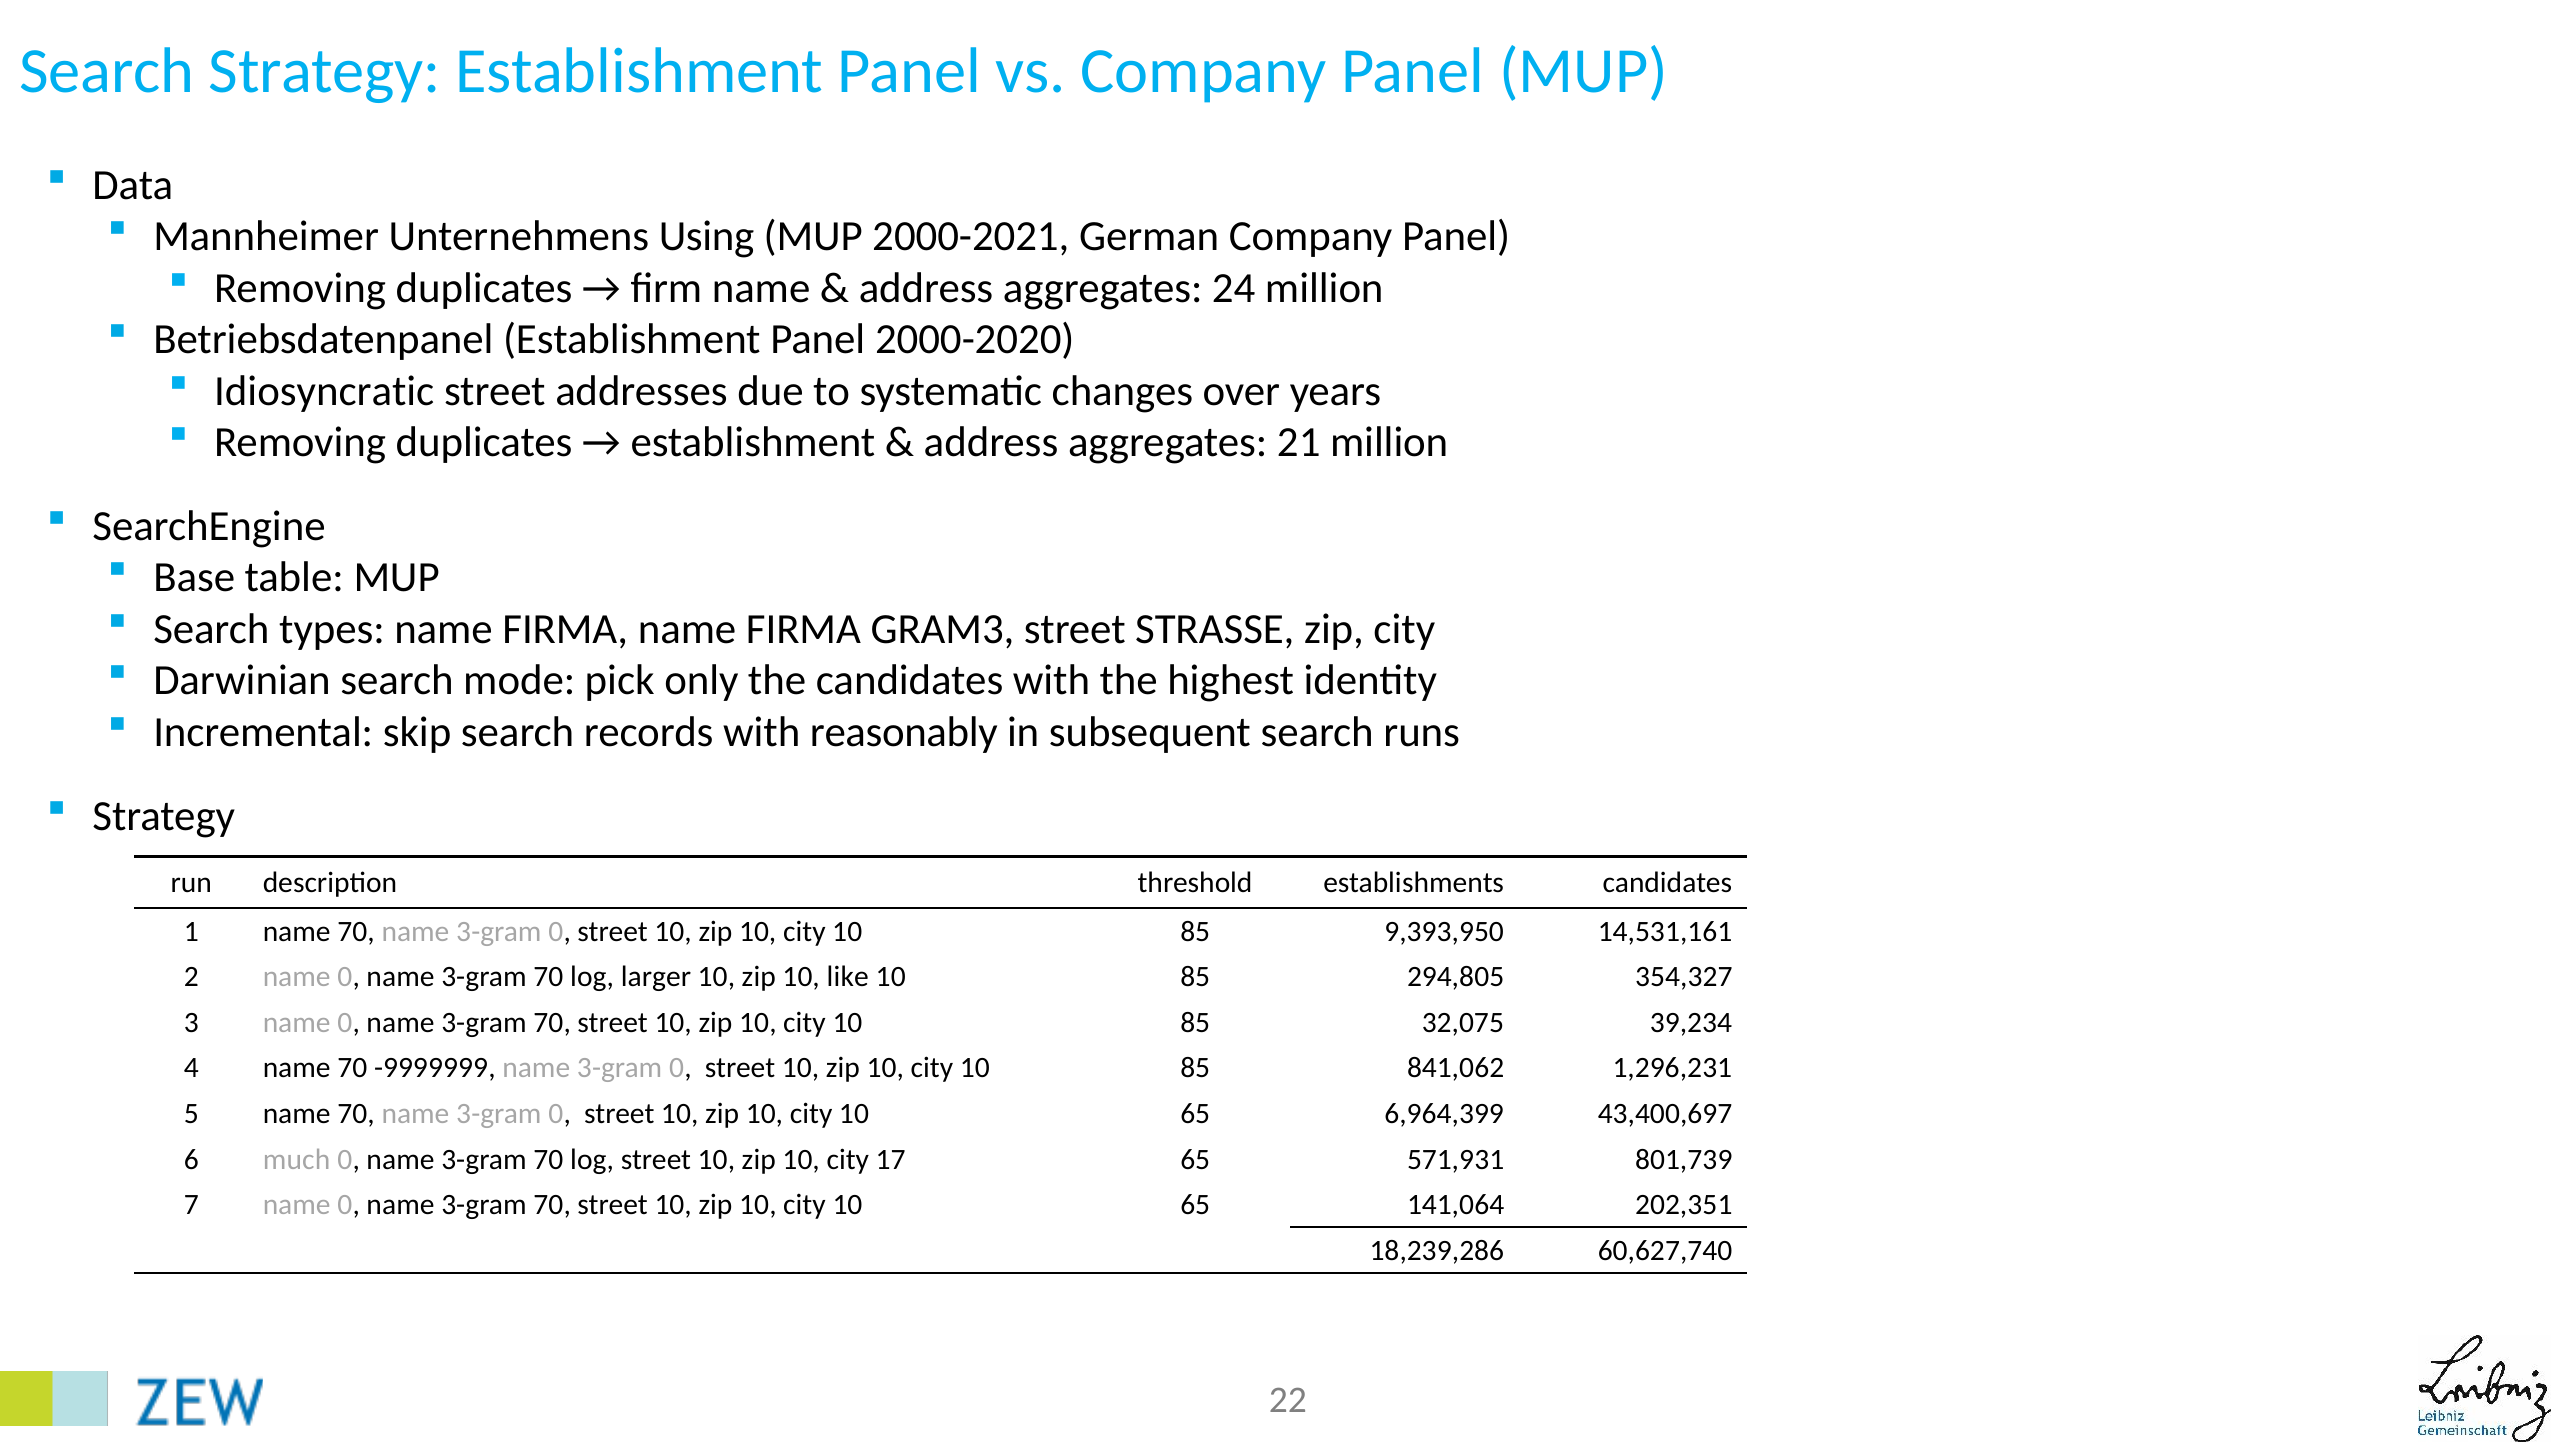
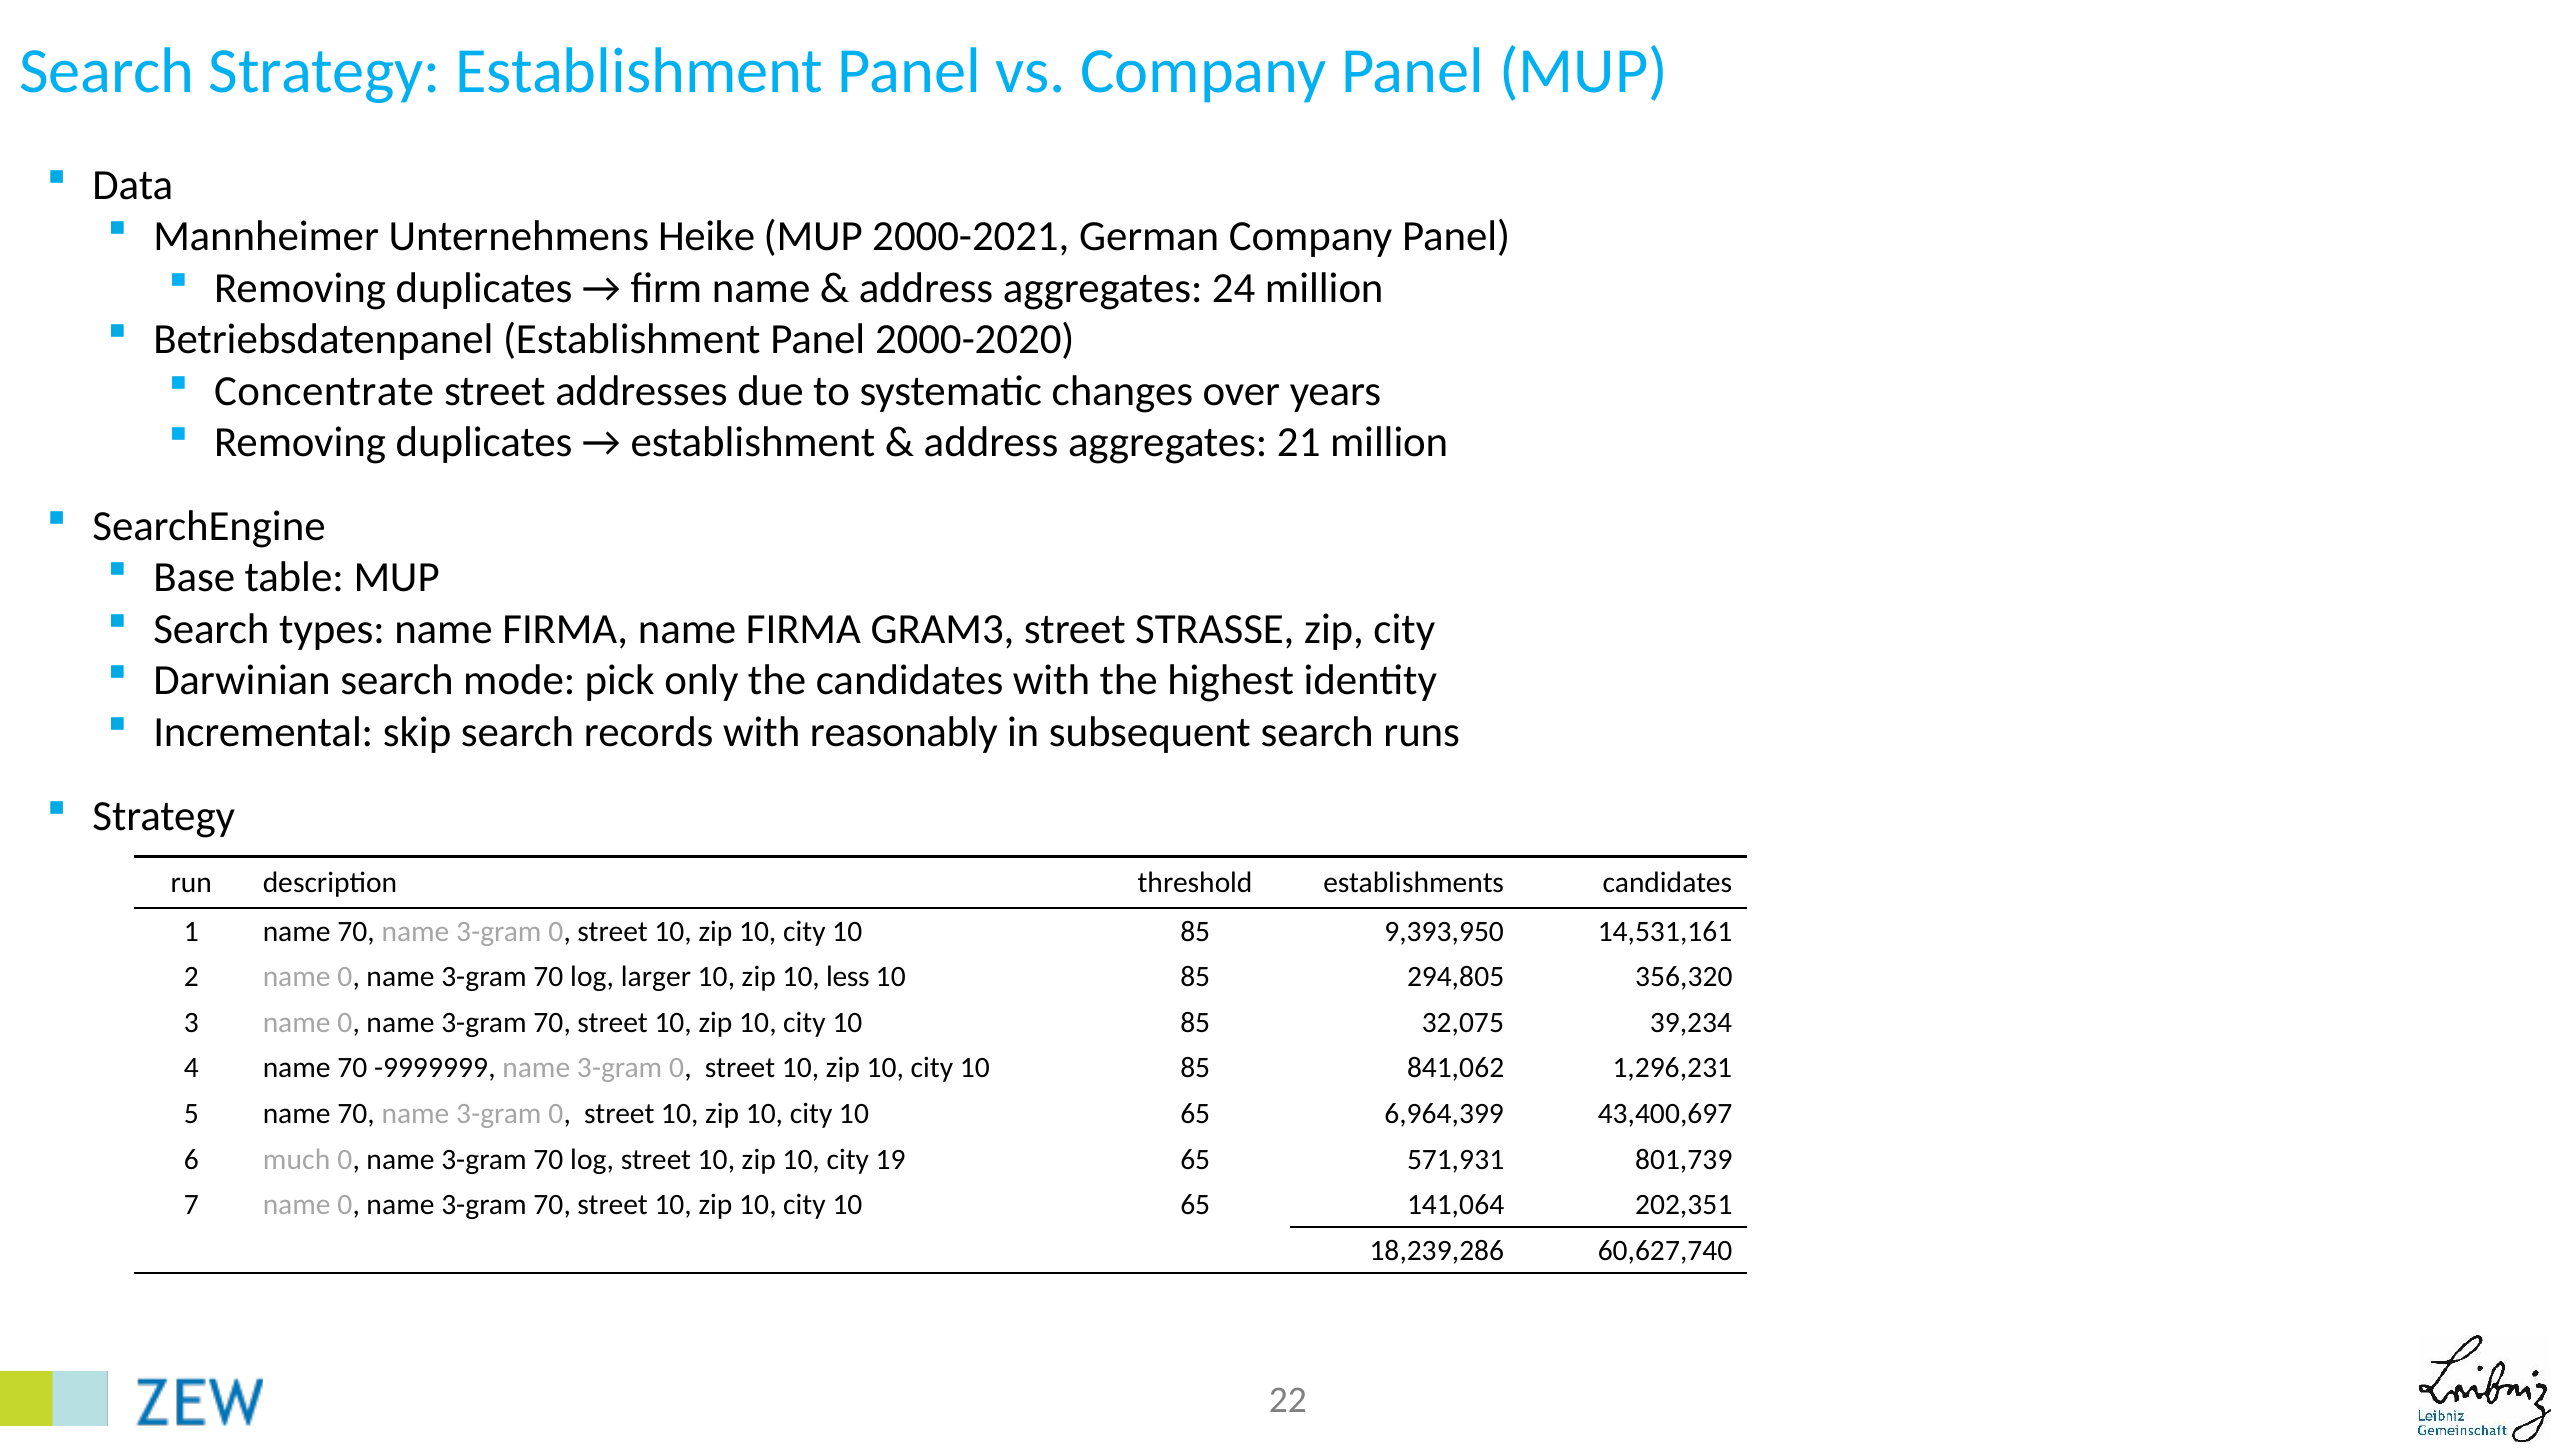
Using: Using -> Heike
Idiosyncratic: Idiosyncratic -> Concentrate
like: like -> less
354,327: 354,327 -> 356,320
17: 17 -> 19
